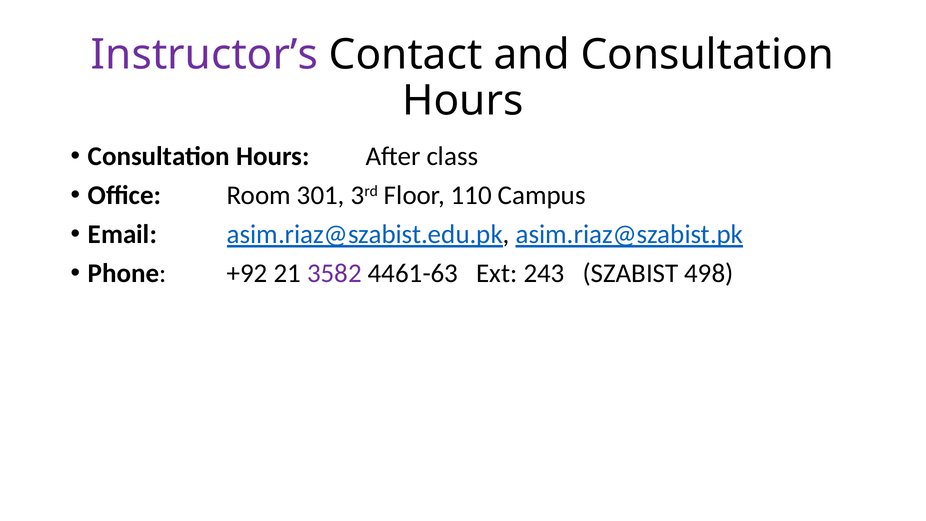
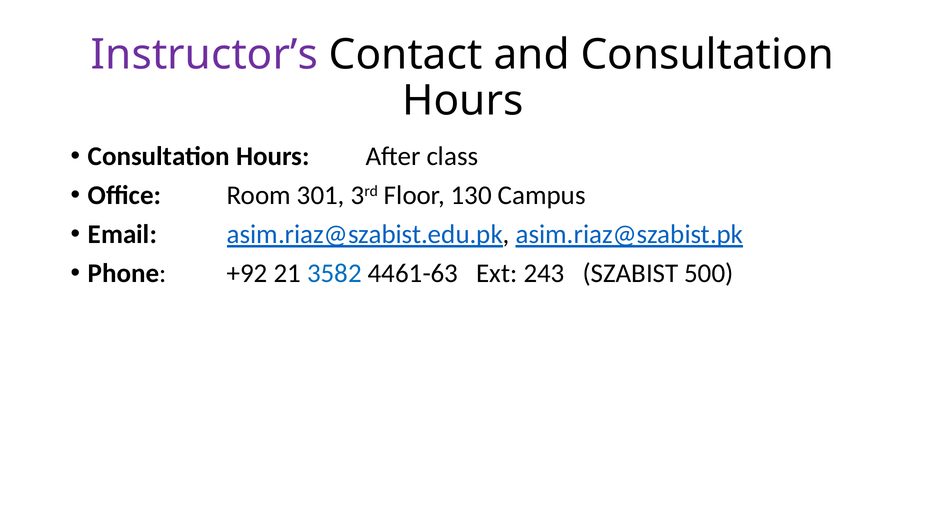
110: 110 -> 130
3582 colour: purple -> blue
498: 498 -> 500
